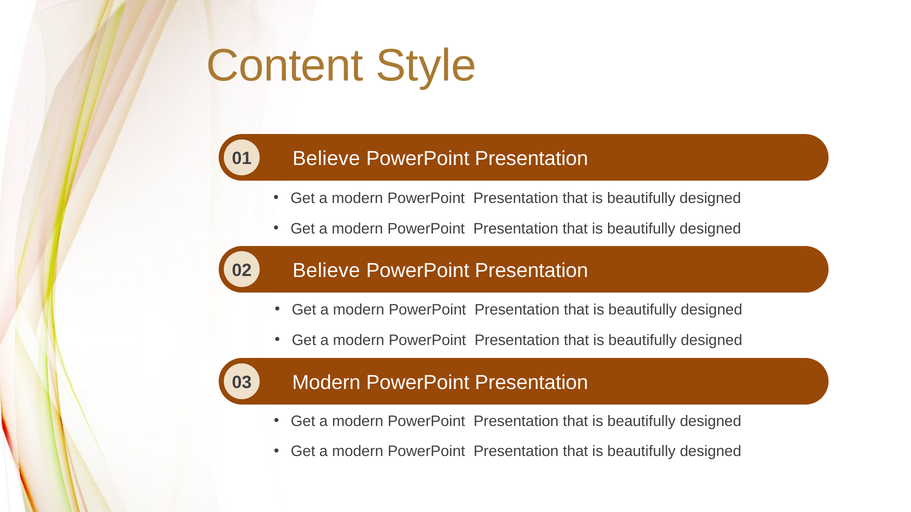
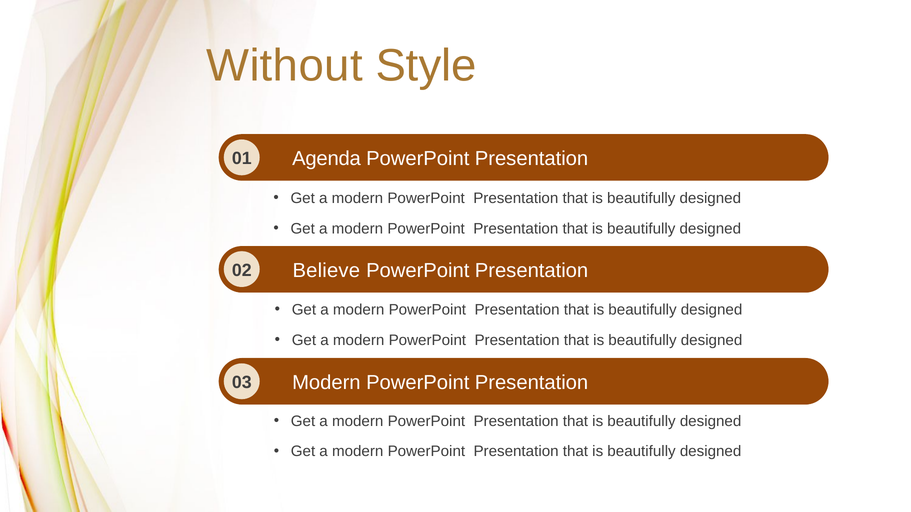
Content: Content -> Without
Believe at (326, 159): Believe -> Agenda
